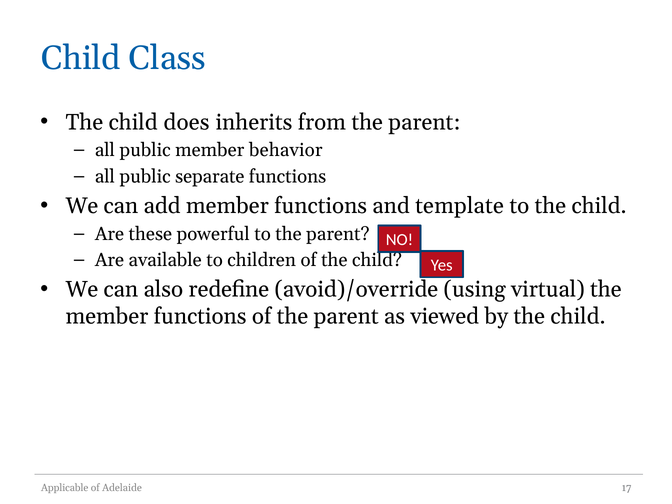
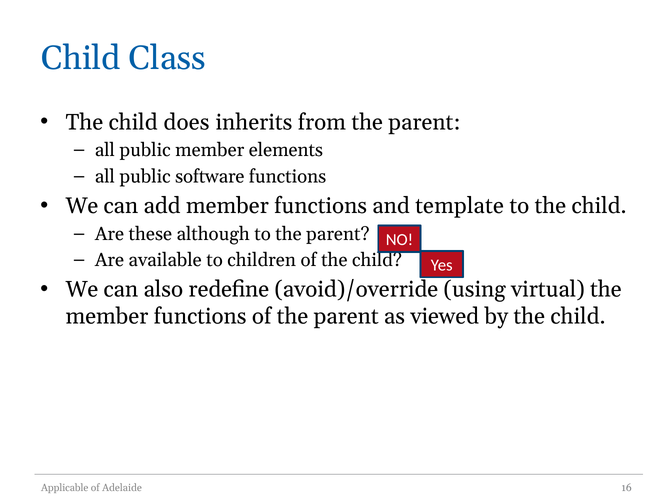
behavior: behavior -> elements
separate: separate -> software
powerful: powerful -> although
17: 17 -> 16
